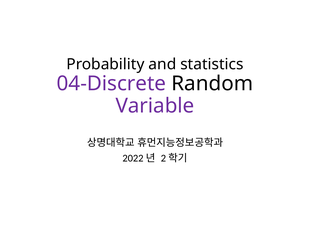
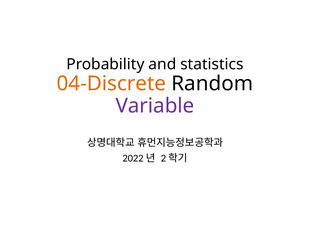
04-Discrete colour: purple -> orange
